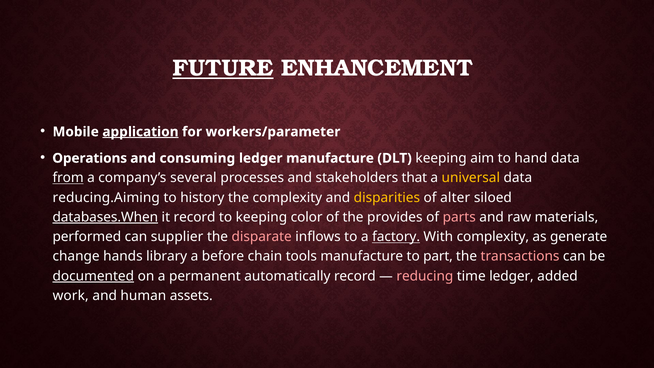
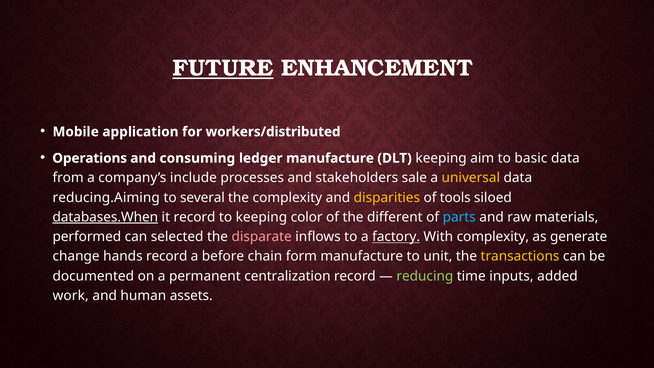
application underline: present -> none
workers/parameter: workers/parameter -> workers/distributed
hand: hand -> basic
from underline: present -> none
several: several -> include
that: that -> sale
history: history -> several
alter: alter -> tools
provides: provides -> different
parts colour: pink -> light blue
supplier: supplier -> selected
hands library: library -> record
tools: tools -> form
part: part -> unit
transactions colour: pink -> yellow
documented underline: present -> none
automatically: automatically -> centralization
reducing colour: pink -> light green
time ledger: ledger -> inputs
